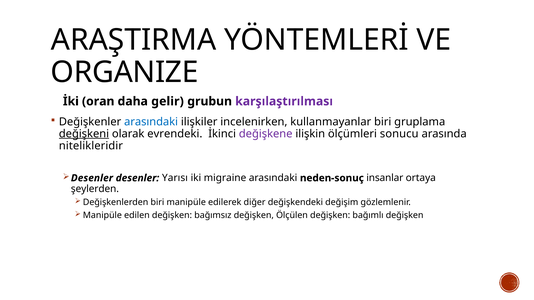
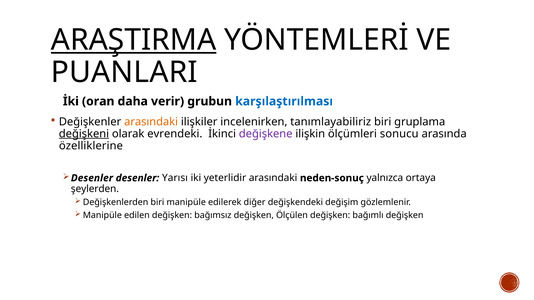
ARAŞTIRMA underline: none -> present
ORGANIZE: ORGANIZE -> PUANLARI
gelir: gelir -> verir
karşılaştırılması colour: purple -> blue
arasındaki at (151, 122) colour: blue -> orange
kullanmayanlar: kullanmayanlar -> tanımlayabiliriz
nitelikleridir: nitelikleridir -> özelliklerine
migraine: migraine -> yeterlidir
insanlar: insanlar -> yalnızca
